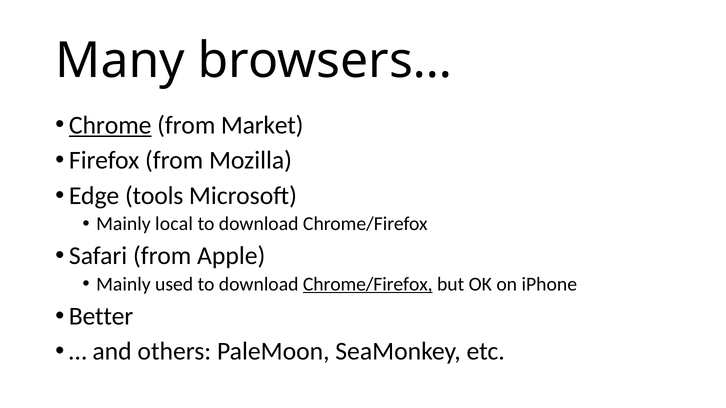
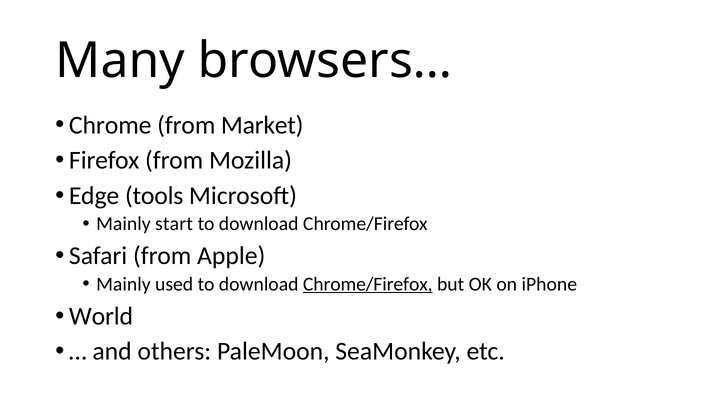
Chrome underline: present -> none
local: local -> start
Better: Better -> World
